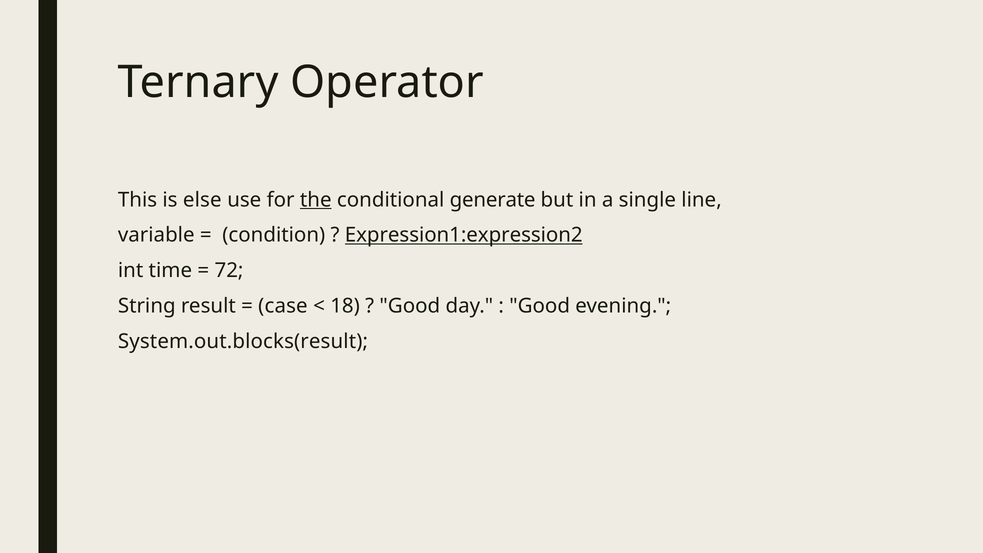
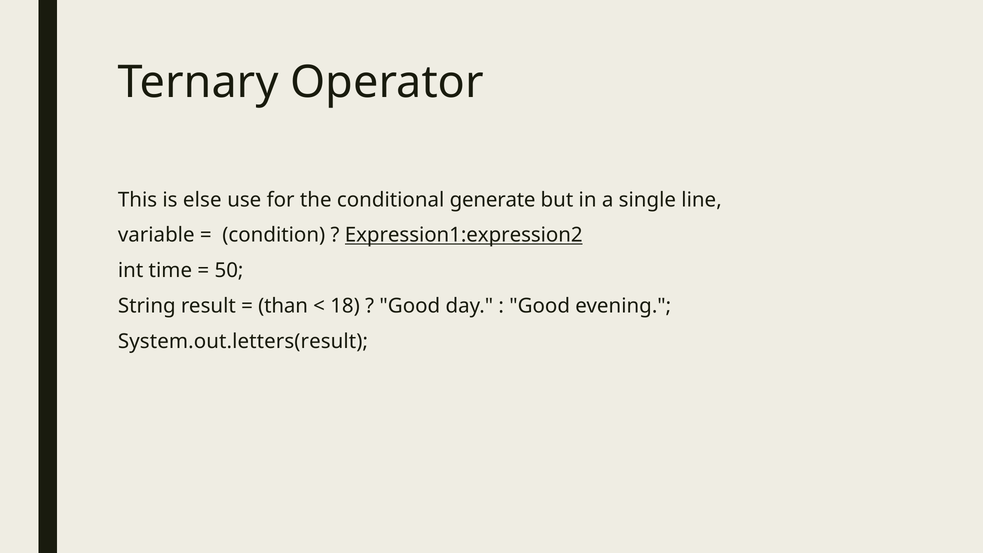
the underline: present -> none
72: 72 -> 50
case: case -> than
System.out.blocks(result: System.out.blocks(result -> System.out.letters(result
